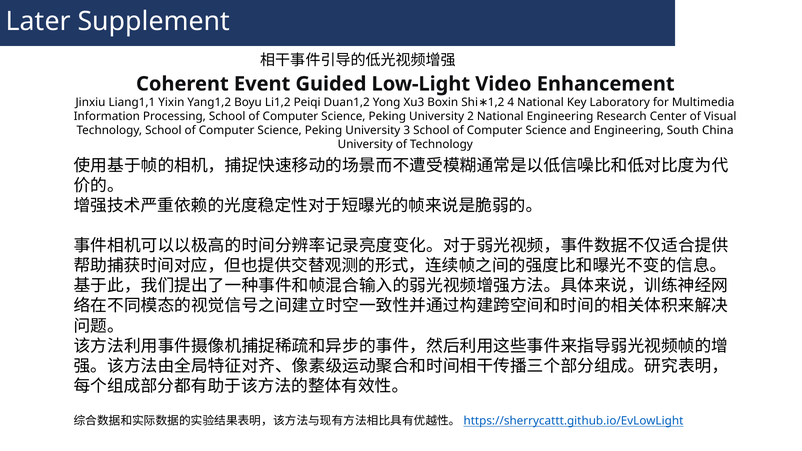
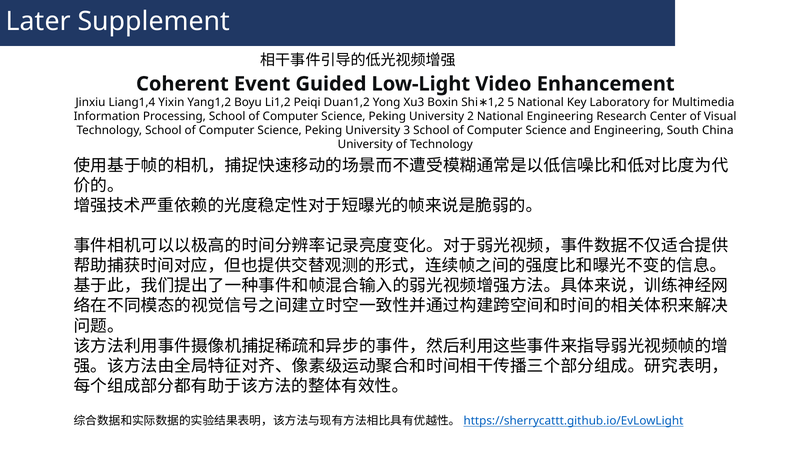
Liang1,1: Liang1,1 -> Liang1,4
4: 4 -> 5
